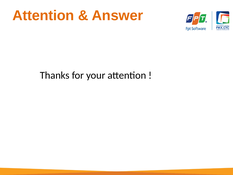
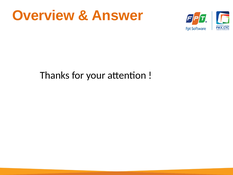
Attention at (43, 16): Attention -> Overview
